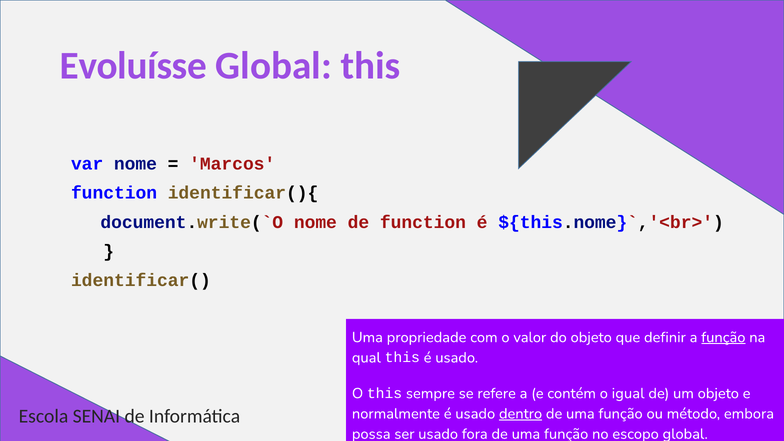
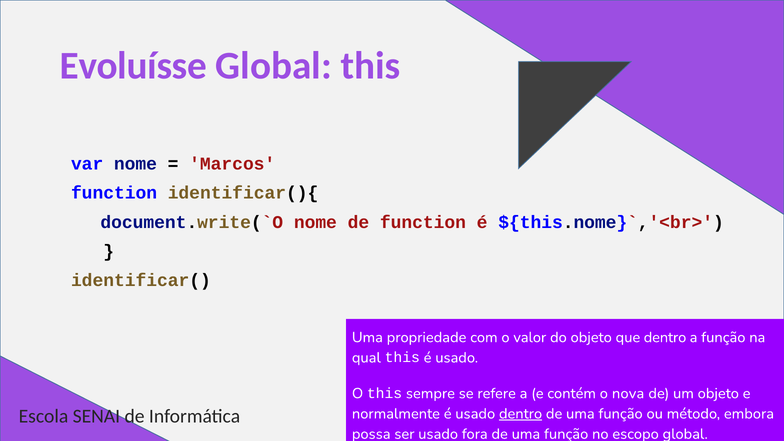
que definir: definir -> dentro
função at (723, 337) underline: present -> none
igual: igual -> nova
